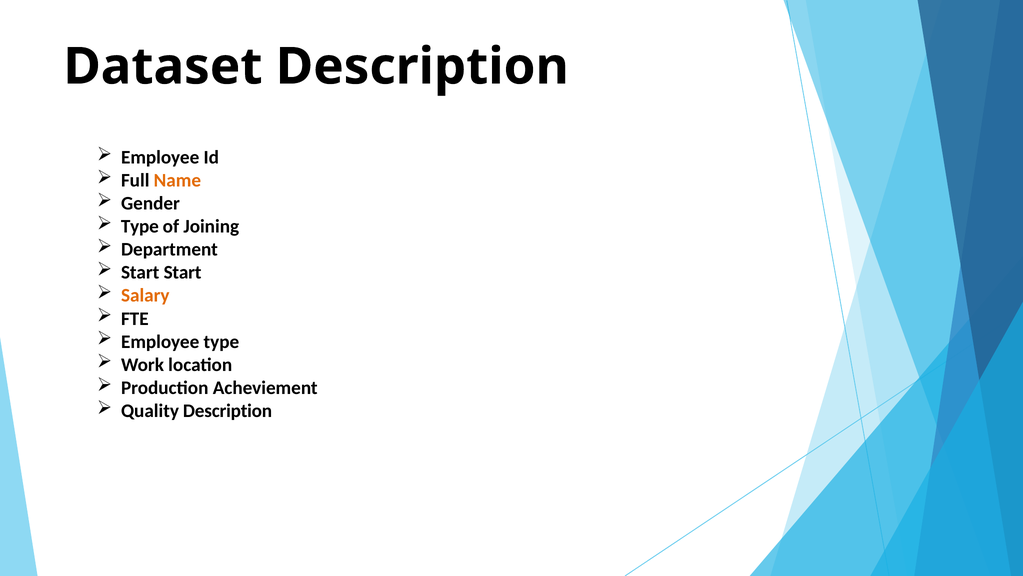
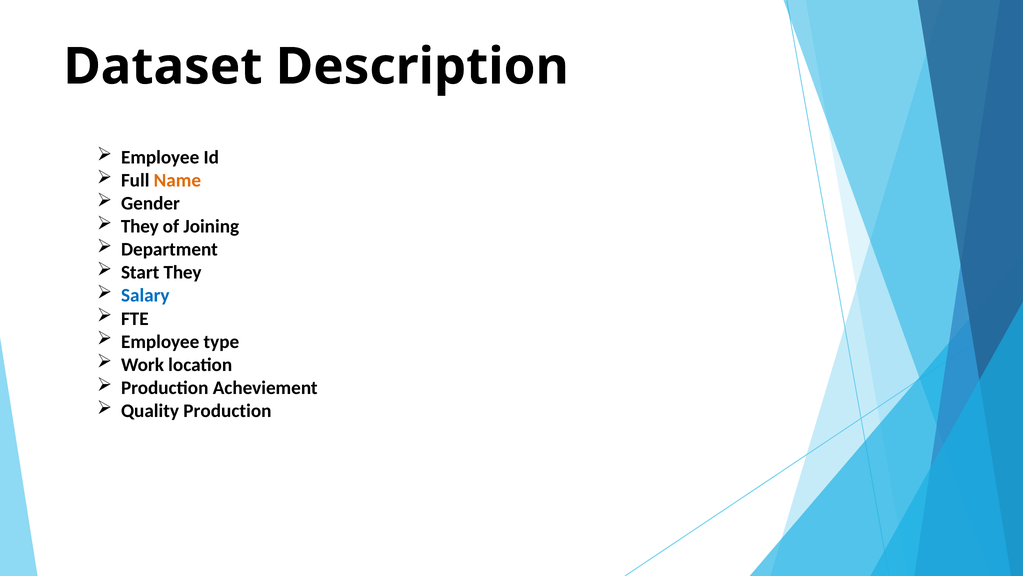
Type at (140, 226): Type -> They
Start Start: Start -> They
Salary colour: orange -> blue
Quality Description: Description -> Production
